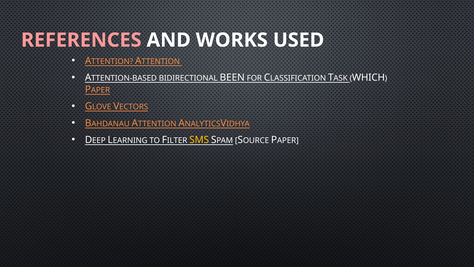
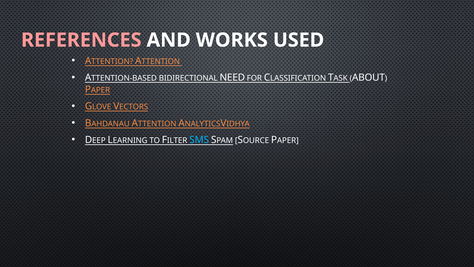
BEEN: BEEN -> NEED
WHICH: WHICH -> ABOUT
SMS colour: yellow -> light blue
